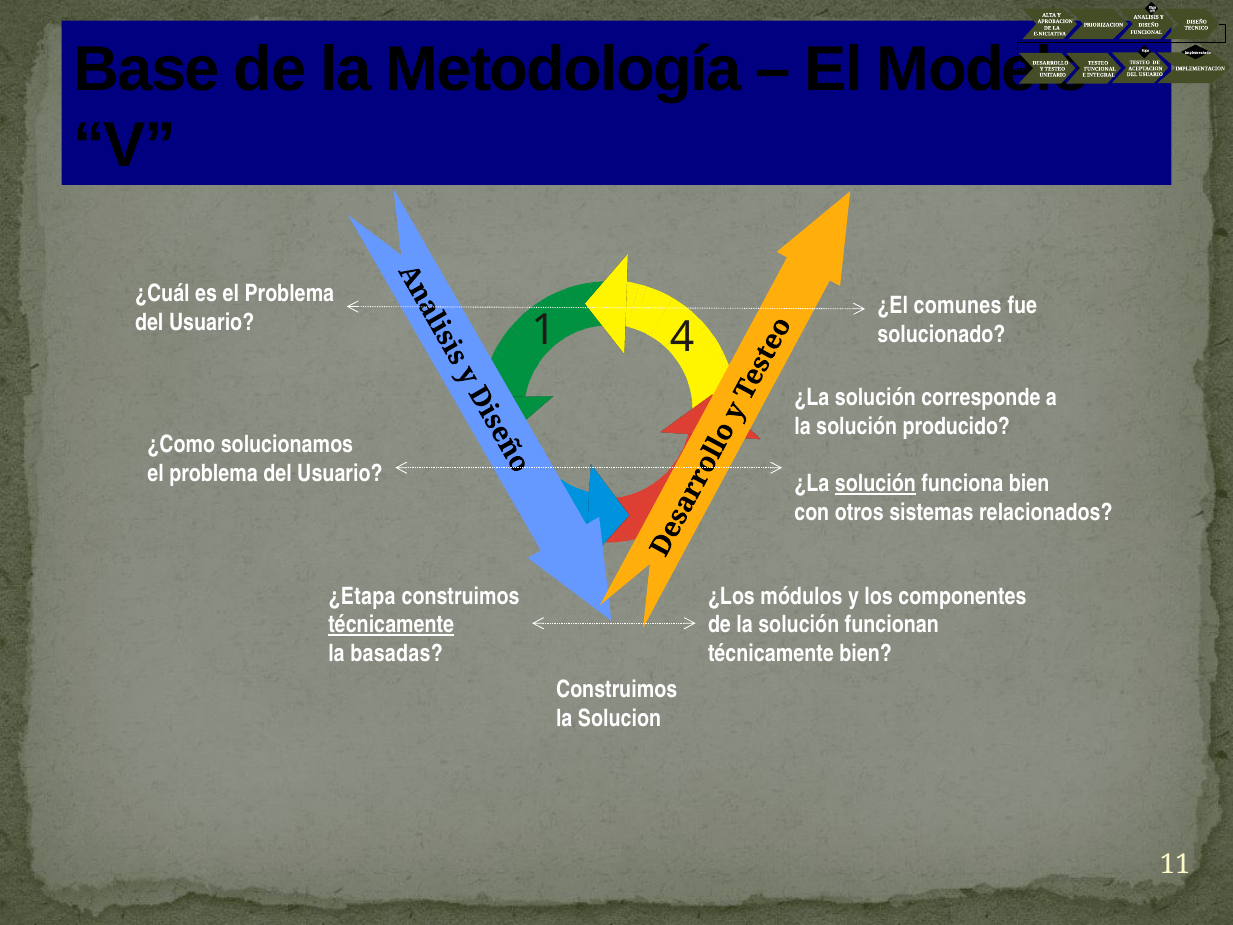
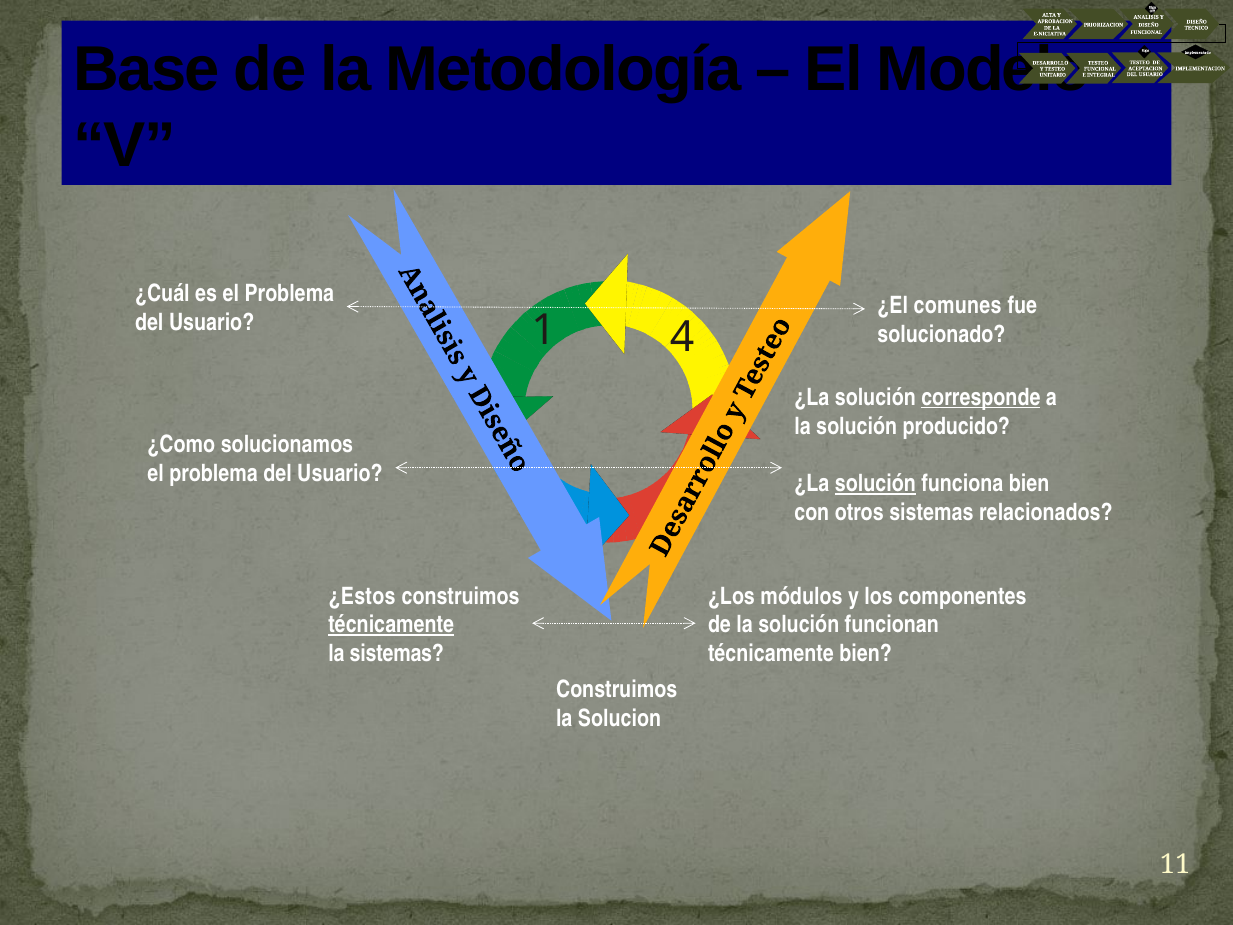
corresponde underline: none -> present
¿Etapa: ¿Etapa -> ¿Estos
la basadas: basadas -> sistemas
